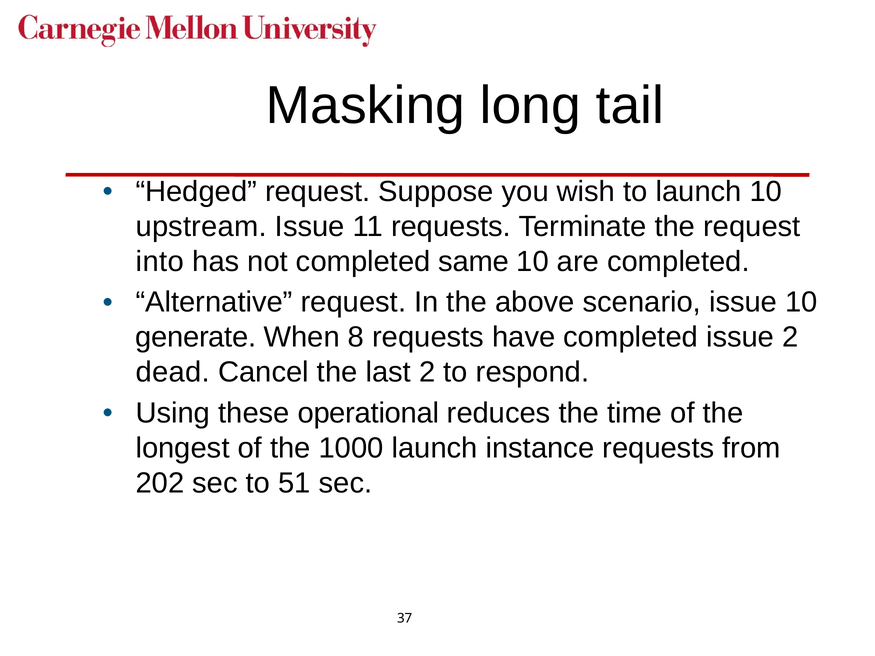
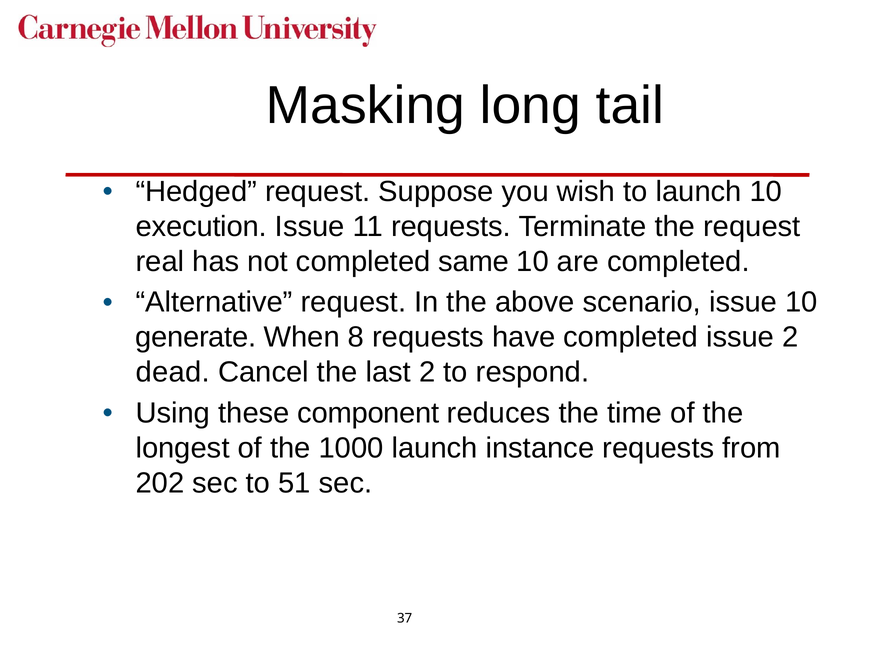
upstream: upstream -> execution
into: into -> real
operational: operational -> component
